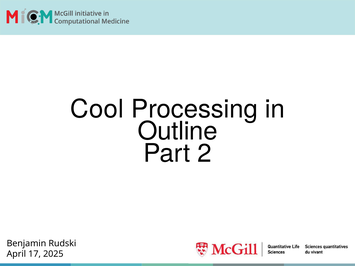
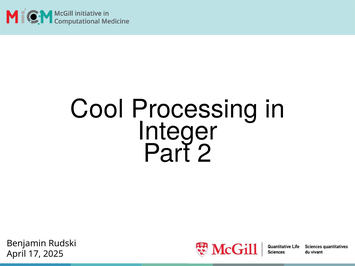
Outline: Outline -> Integer
